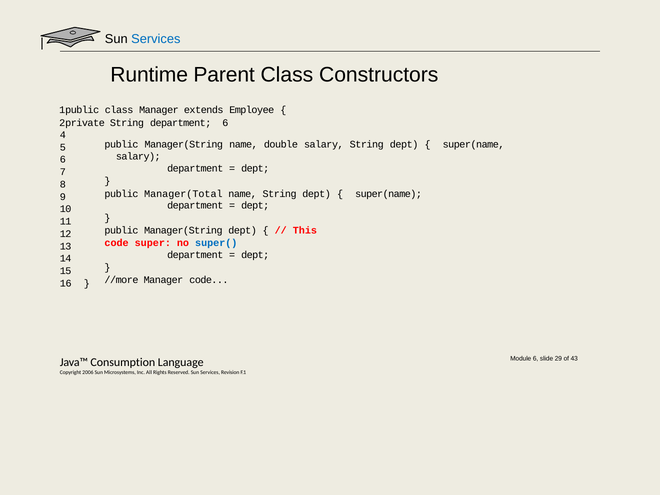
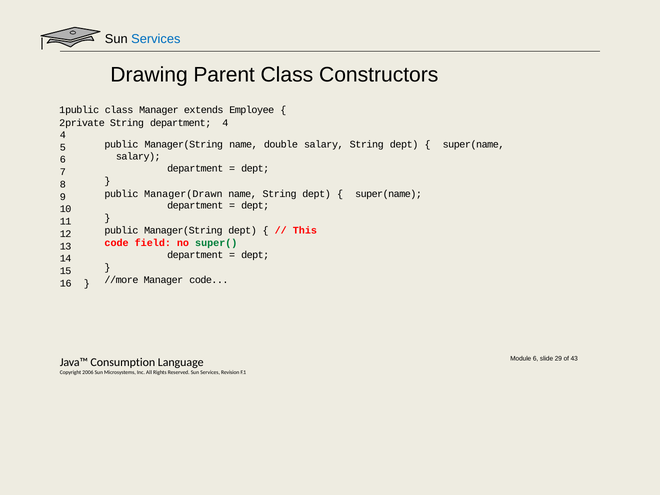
Runtime: Runtime -> Drawing
department 6: 6 -> 4
Manager(Total: Manager(Total -> Manager(Drawn
super: super -> field
super( colour: blue -> green
